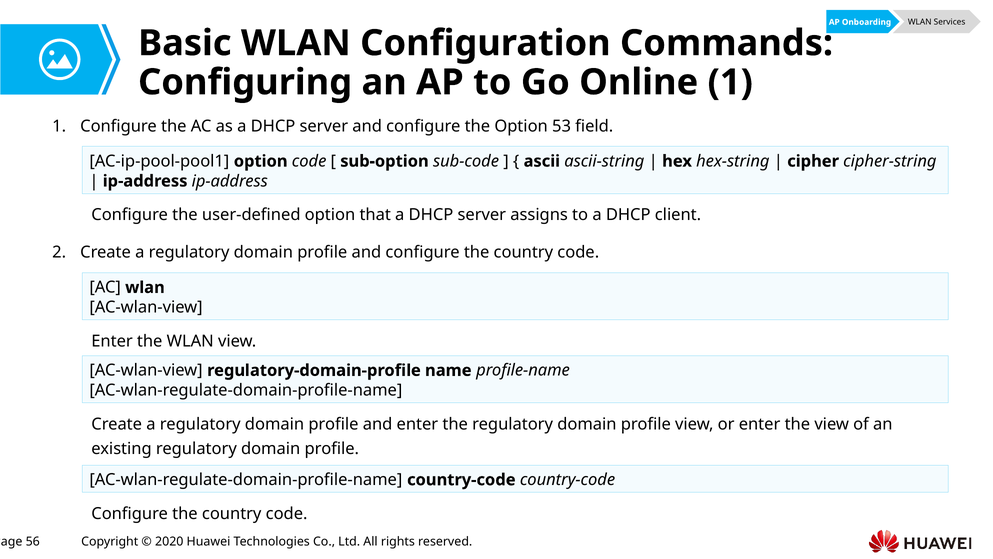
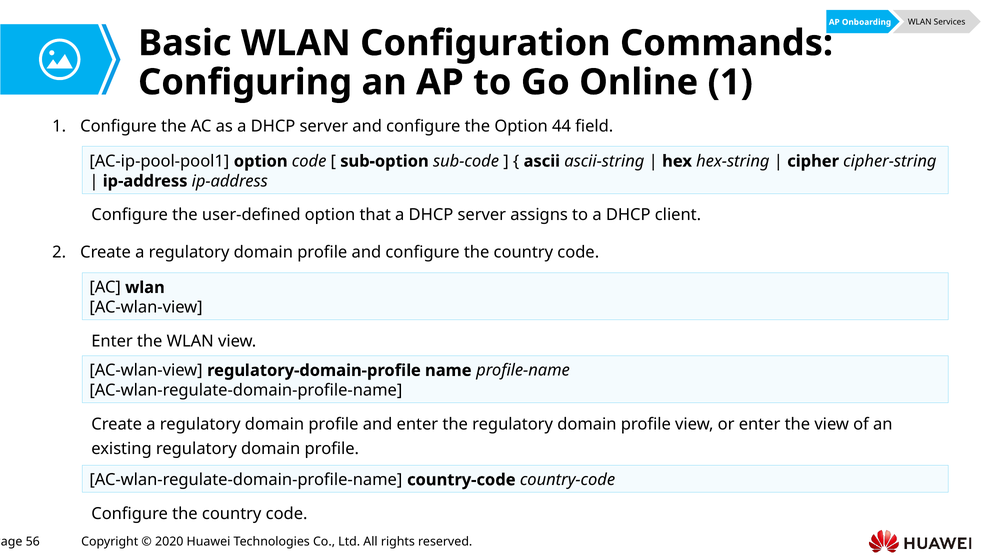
53: 53 -> 44
